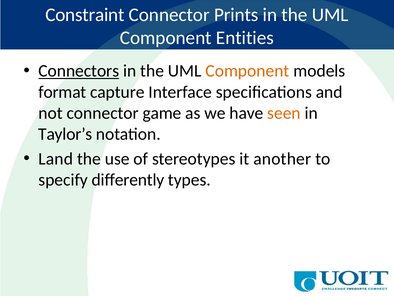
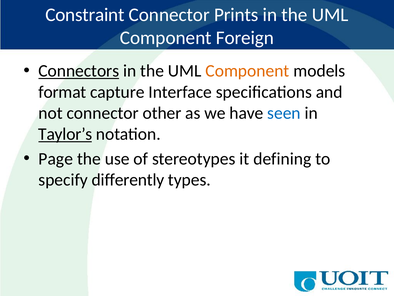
Entities: Entities -> Foreign
game: game -> other
seen colour: orange -> blue
Taylor’s underline: none -> present
Land: Land -> Page
another: another -> defining
